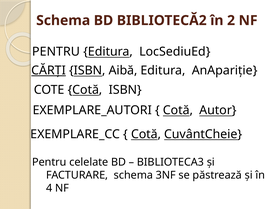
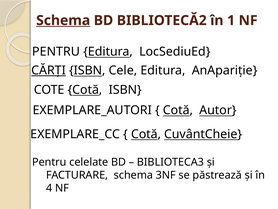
Schema at (63, 20) underline: none -> present
2: 2 -> 1
Aibă: Aibă -> Cele
